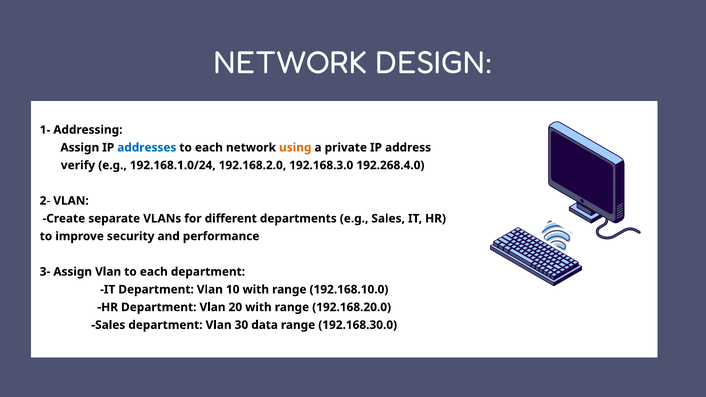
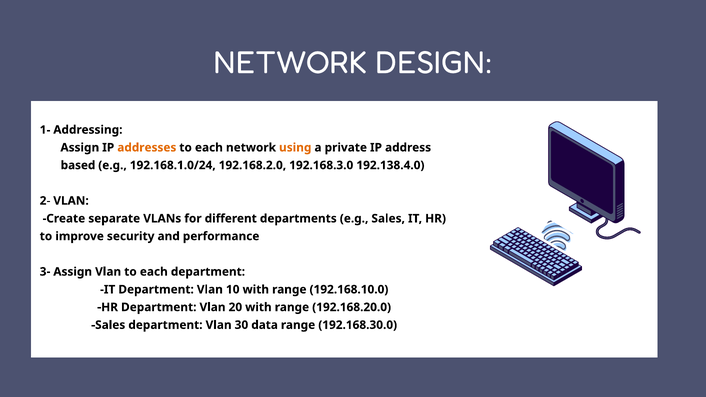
addresses colour: blue -> orange
verify: verify -> based
192.268.4.0: 192.268.4.0 -> 192.138.4.0
